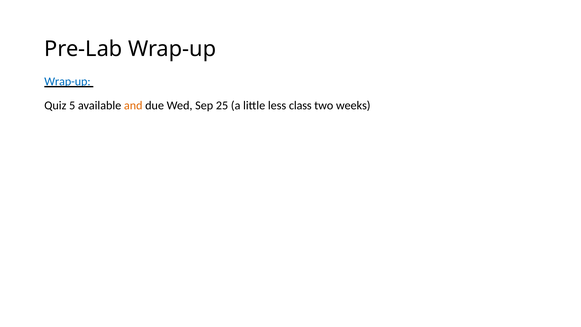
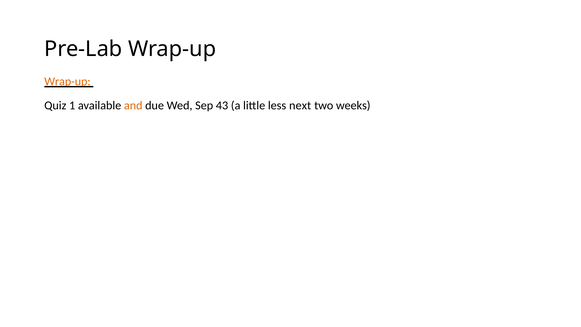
Wrap-up at (67, 81) colour: blue -> orange
5: 5 -> 1
25: 25 -> 43
class: class -> next
